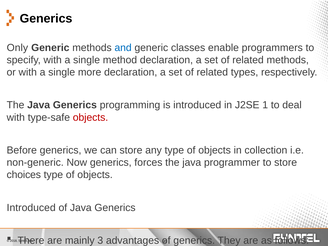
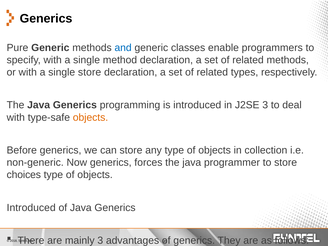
Only at (17, 48): Only -> Pure
single more: more -> store
J2SE 1: 1 -> 3
objects at (91, 117) colour: red -> orange
